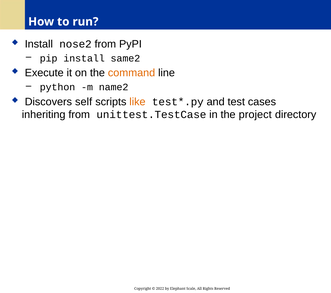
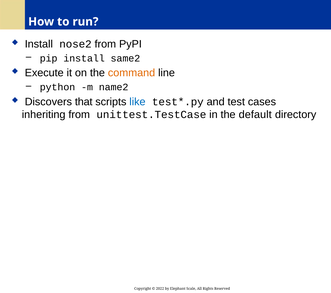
self: self -> that
like colour: orange -> blue
project: project -> default
